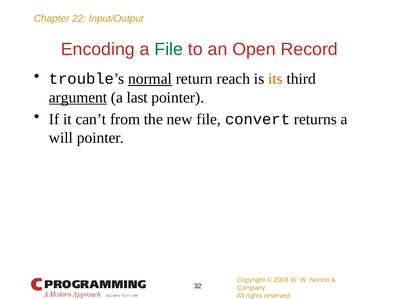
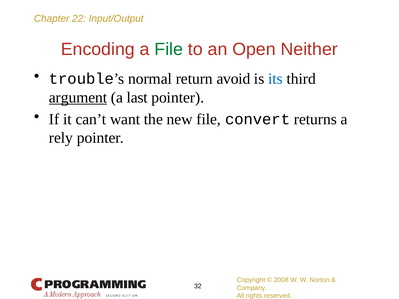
Record: Record -> Neither
normal underline: present -> none
reach: reach -> avoid
its colour: orange -> blue
from: from -> want
will: will -> rely
